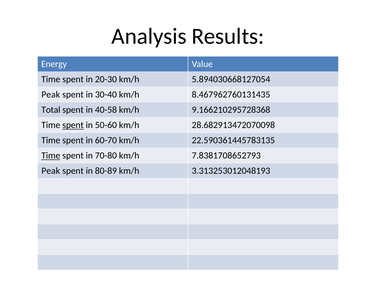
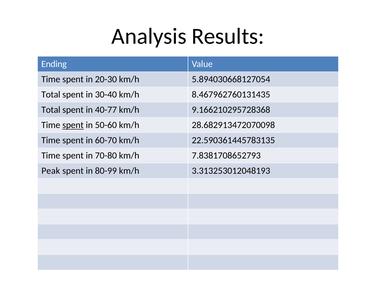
Energy: Energy -> Ending
Peak at (51, 95): Peak -> Total
40-58: 40-58 -> 40-77
Time at (51, 156) underline: present -> none
80-89: 80-89 -> 80-99
